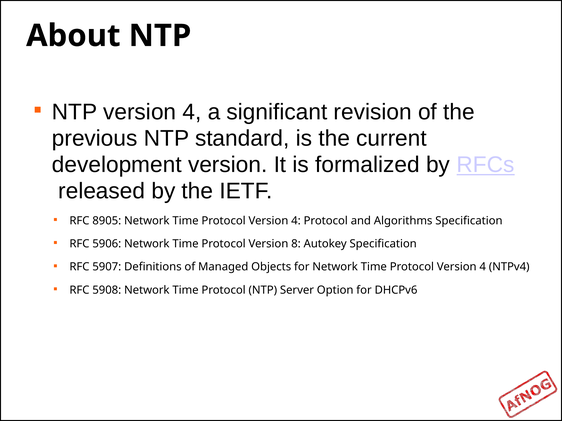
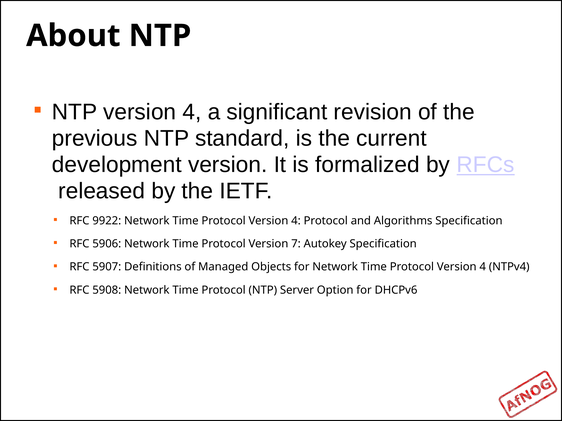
8905: 8905 -> 9922
8: 8 -> 7
